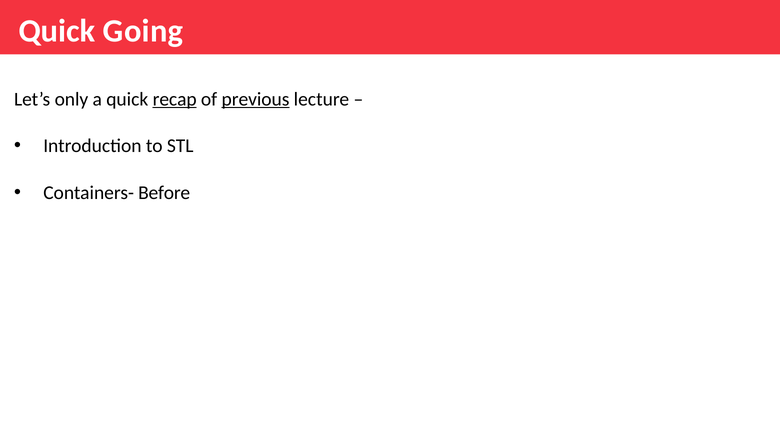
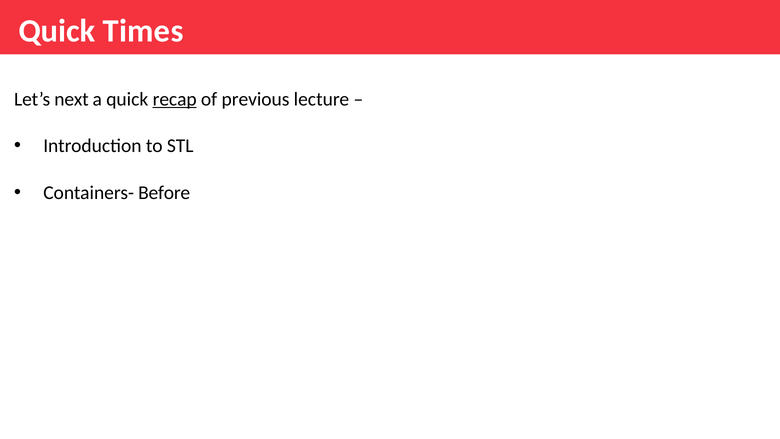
Going: Going -> Times
only: only -> next
previous underline: present -> none
